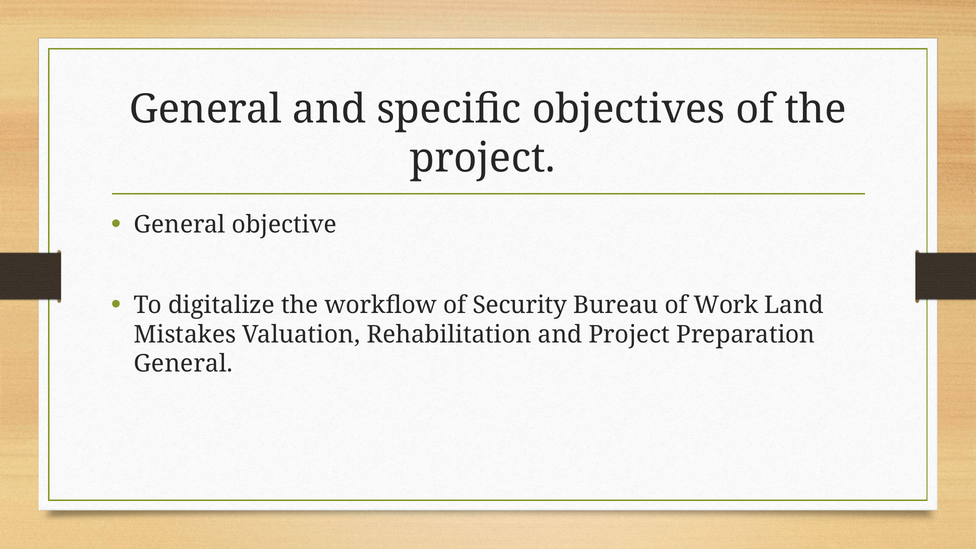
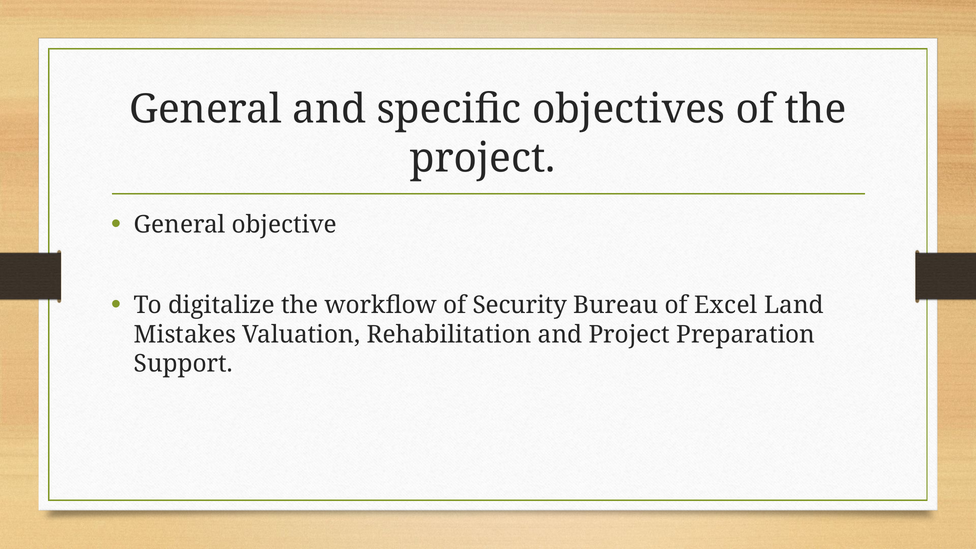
Work: Work -> Excel
General at (183, 364): General -> Support
